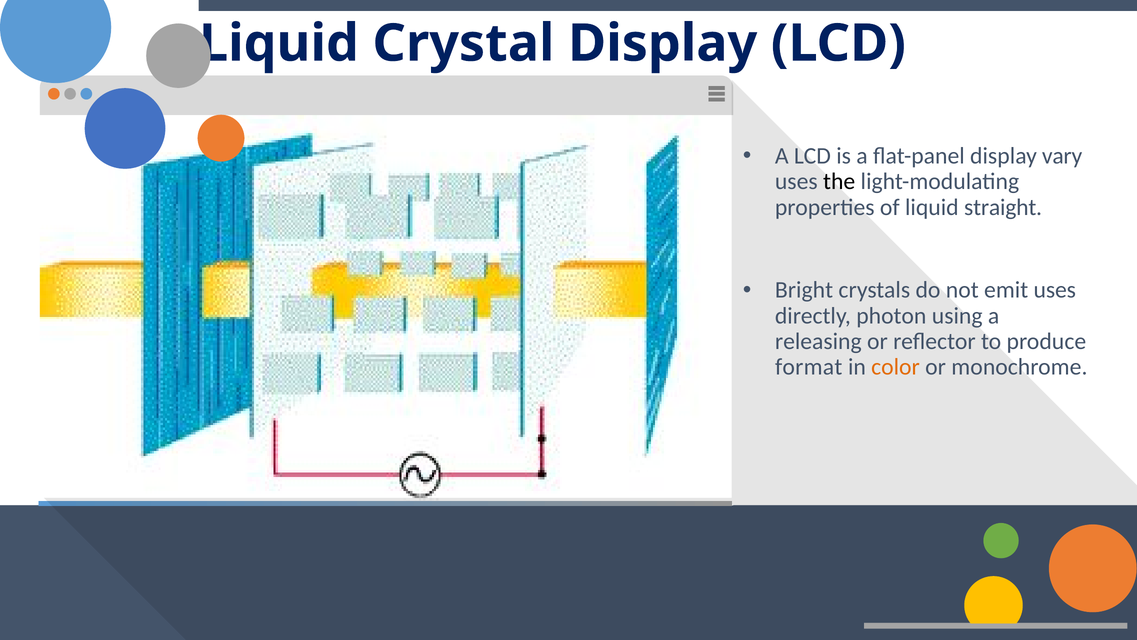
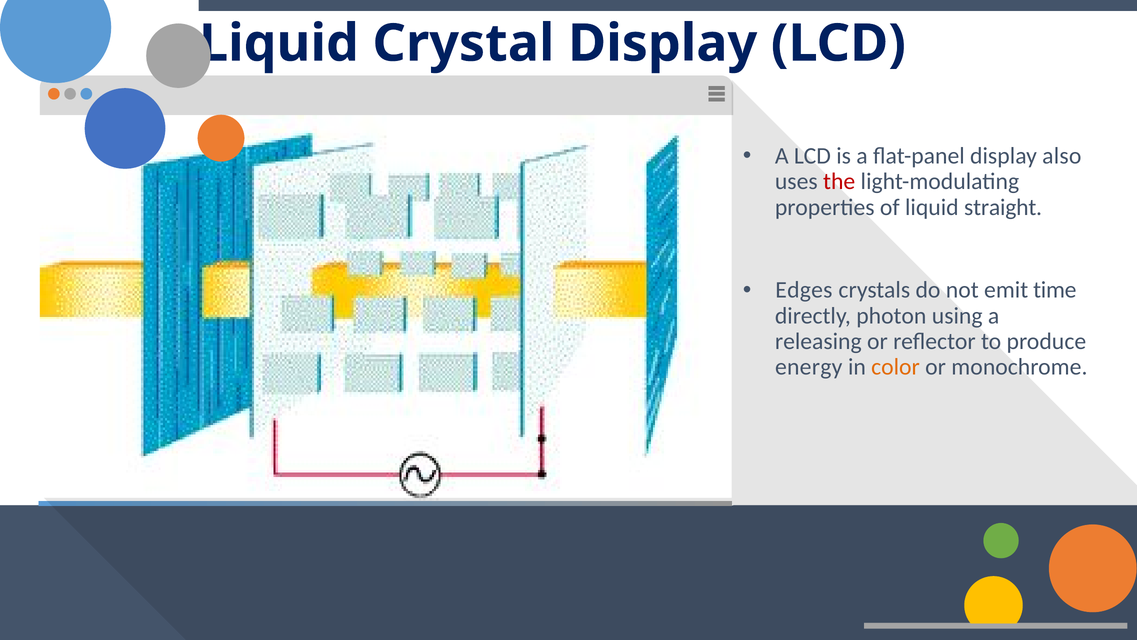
vary: vary -> also
the colour: black -> red
Bright: Bright -> Edges
emit uses: uses -> time
format: format -> energy
